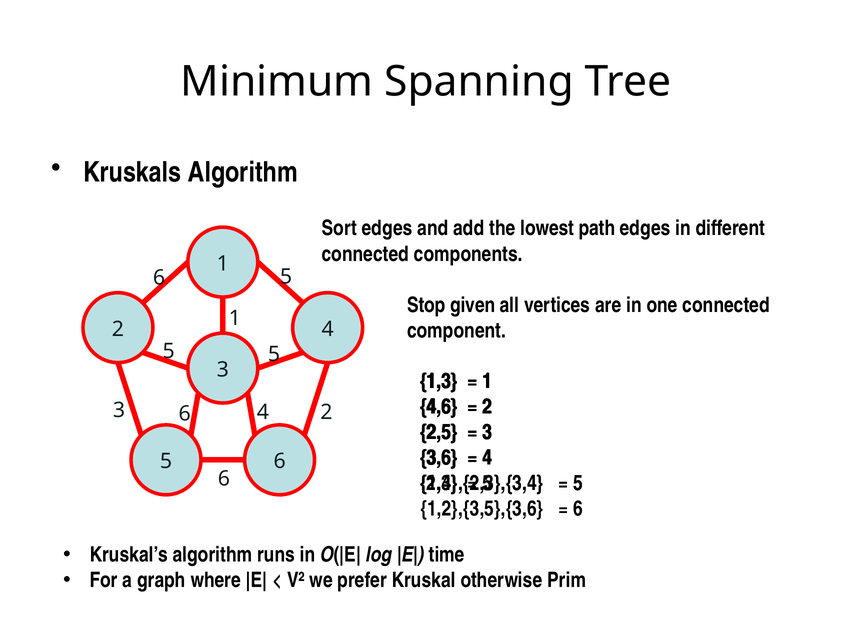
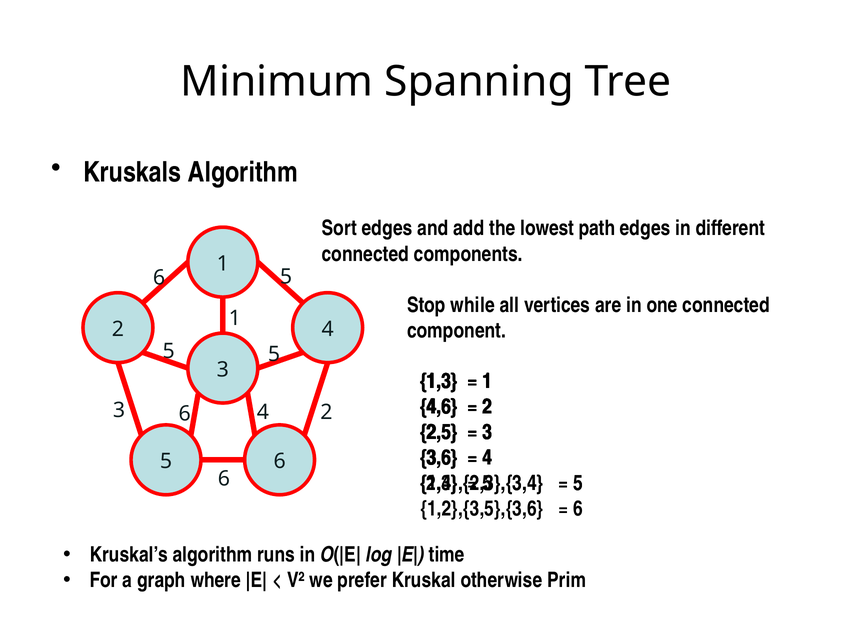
given: given -> while
